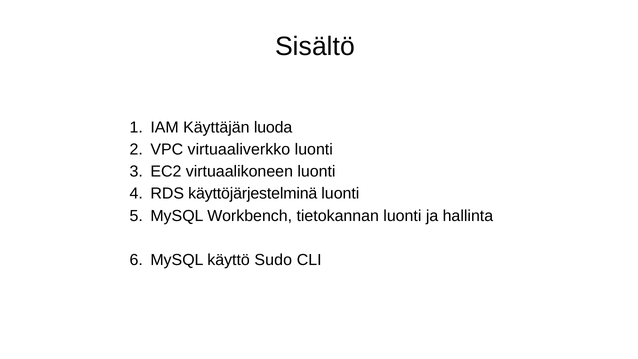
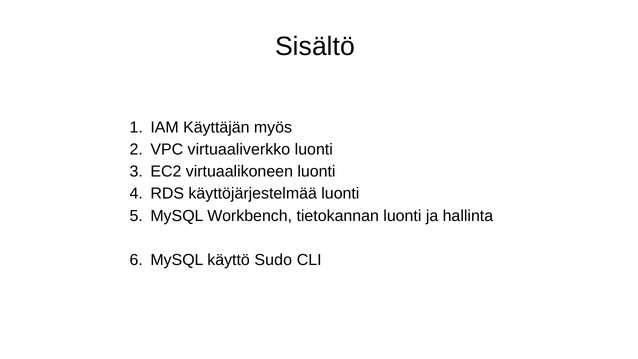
luoda: luoda -> myös
käyttöjärjestelminä: käyttöjärjestelminä -> käyttöjärjestelmää
